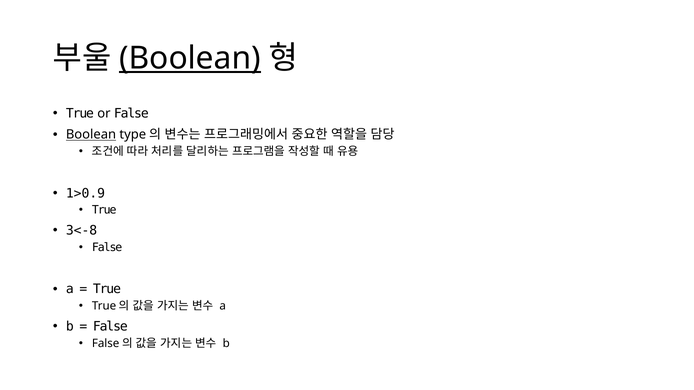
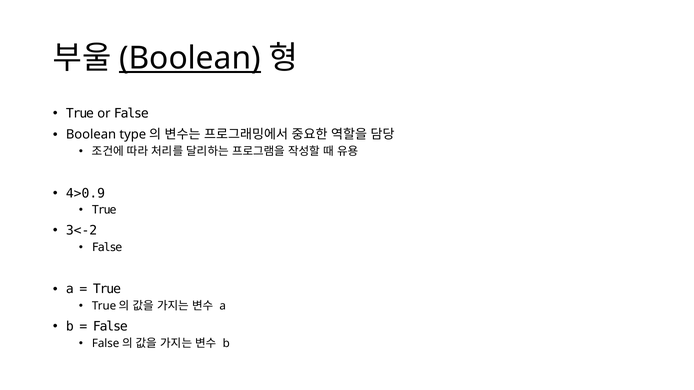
Boolean at (91, 135) underline: present -> none
1>0.9: 1>0.9 -> 4>0.9
3<-8: 3<-8 -> 3<-2
